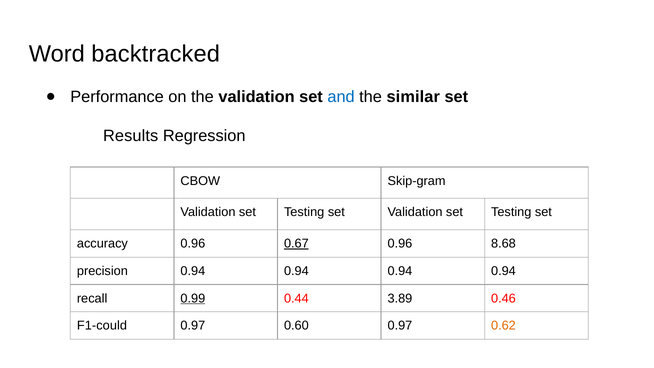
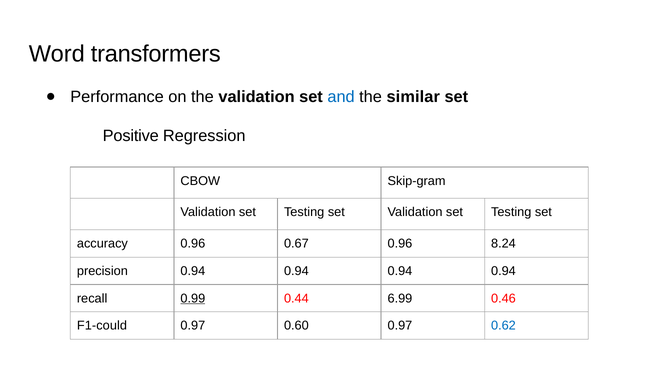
backtracked: backtracked -> transformers
Results: Results -> Positive
0.67 underline: present -> none
8.68: 8.68 -> 8.24
3.89: 3.89 -> 6.99
0.62 colour: orange -> blue
